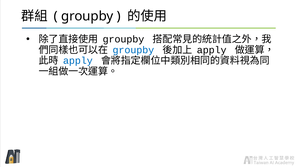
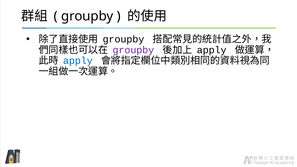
groupby at (133, 50) colour: blue -> purple
